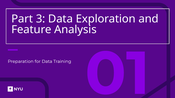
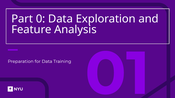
3: 3 -> 0
